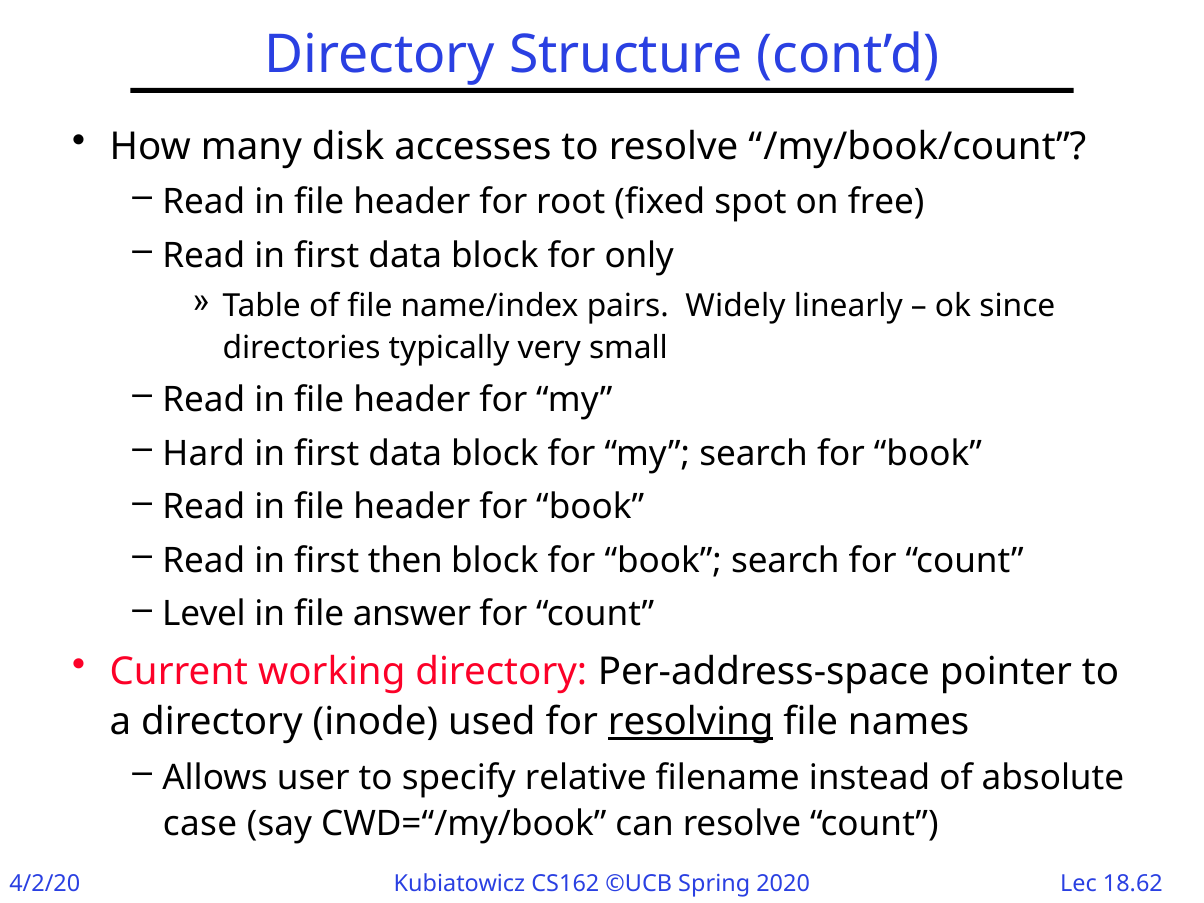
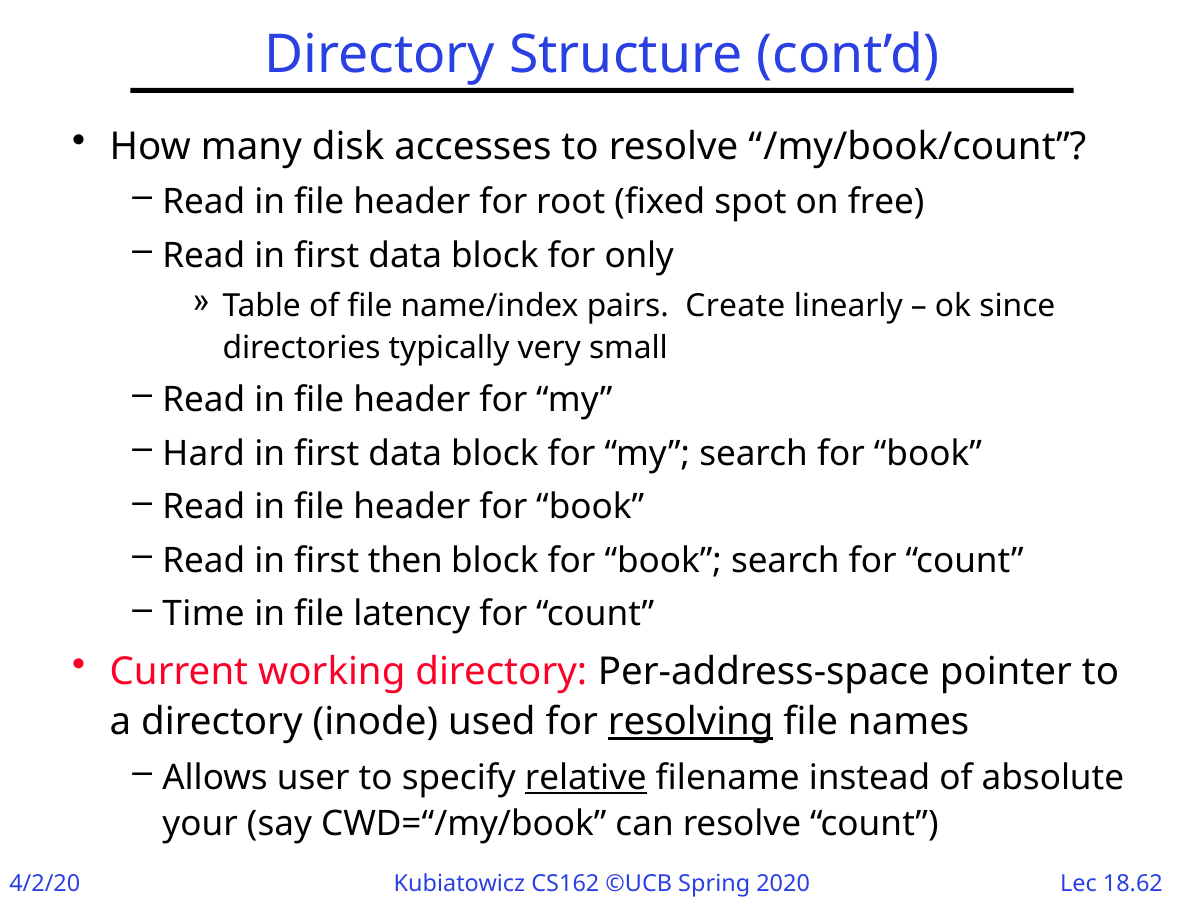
Widely: Widely -> Create
Level: Level -> Time
answer: answer -> latency
relative underline: none -> present
case: case -> your
